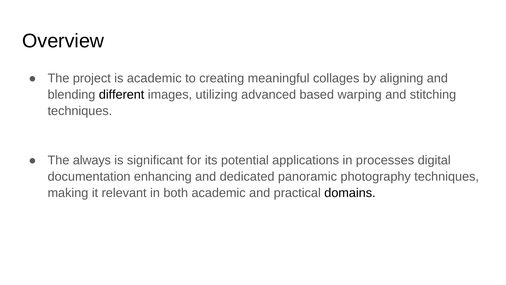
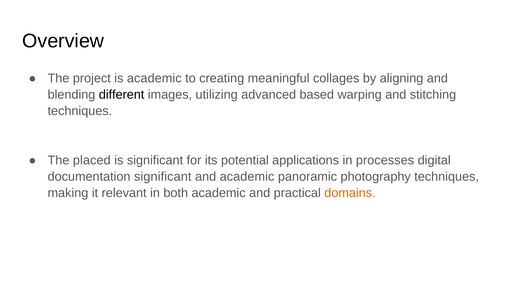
always: always -> placed
documentation enhancing: enhancing -> significant
and dedicated: dedicated -> academic
domains colour: black -> orange
